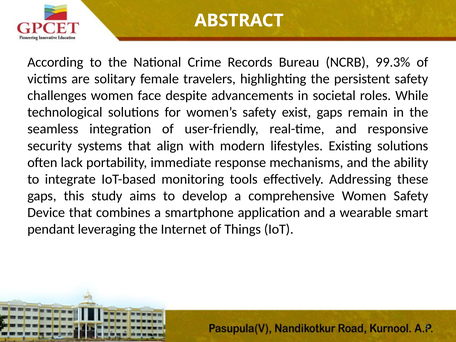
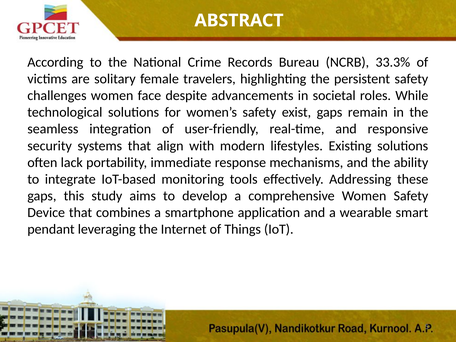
99.3%: 99.3% -> 33.3%
